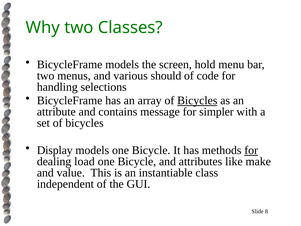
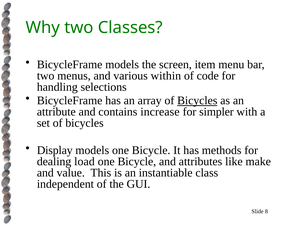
hold: hold -> item
should: should -> within
message: message -> increase
for at (251, 150) underline: present -> none
